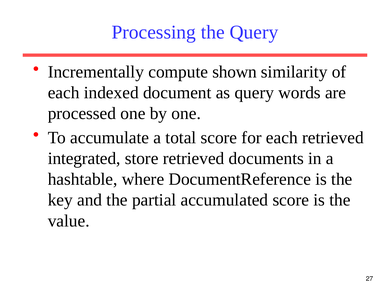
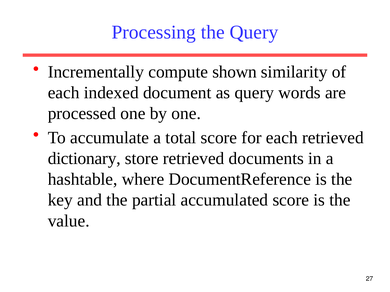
integrated: integrated -> dictionary
